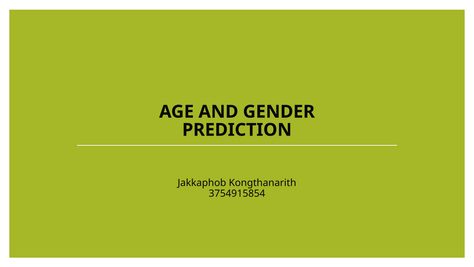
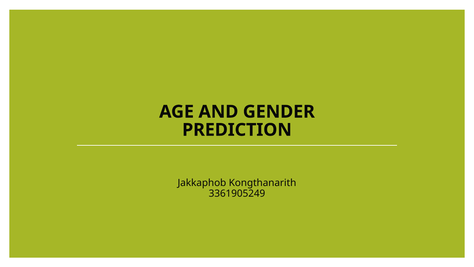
3754915854: 3754915854 -> 3361905249
